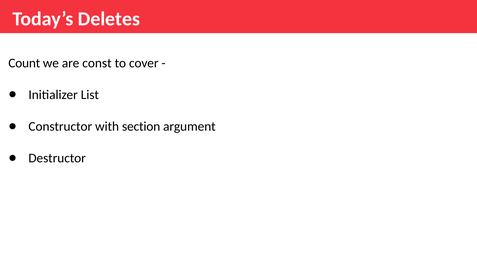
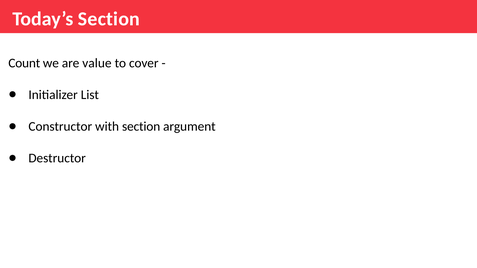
Today’s Deletes: Deletes -> Section
const: const -> value
